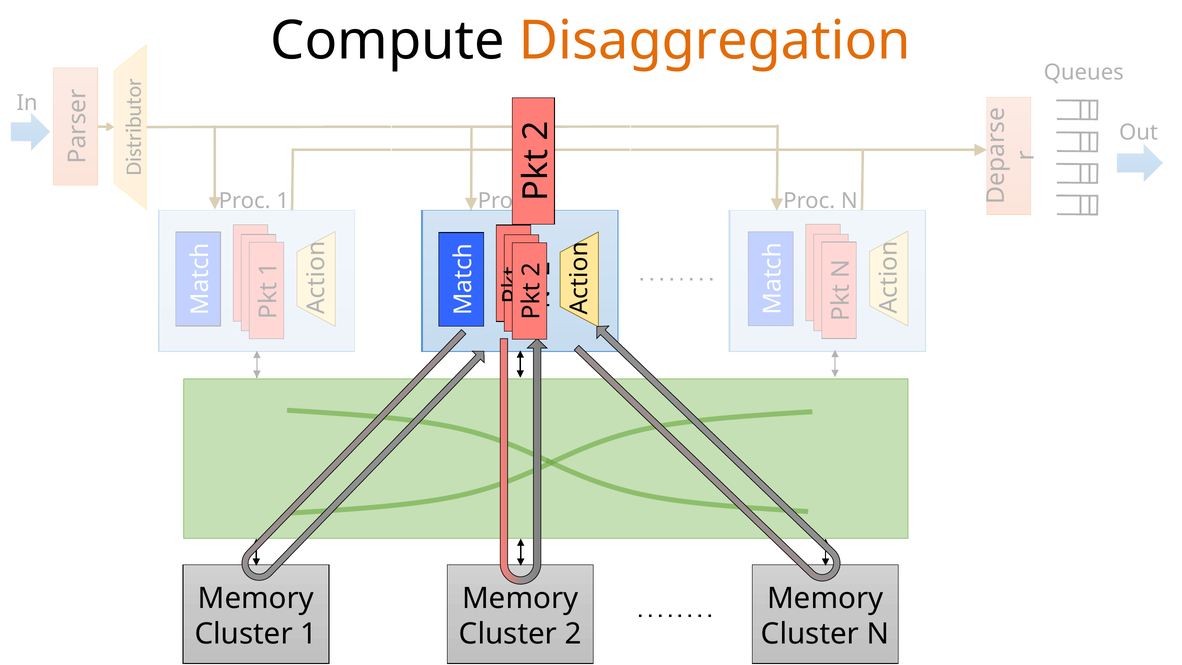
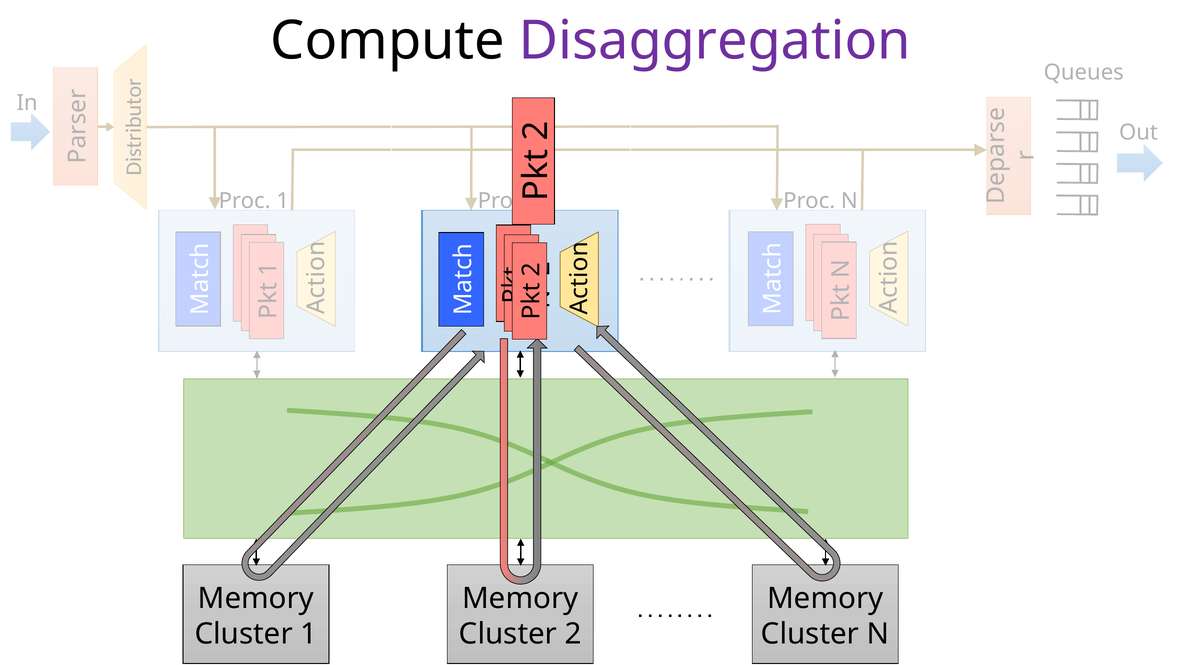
Disaggregation colour: orange -> purple
